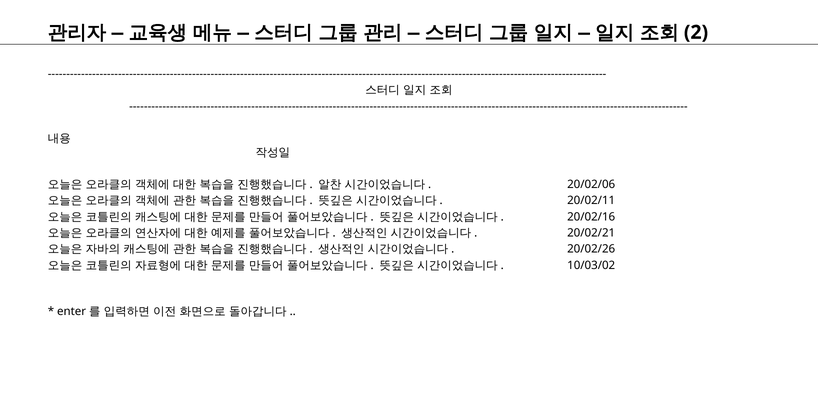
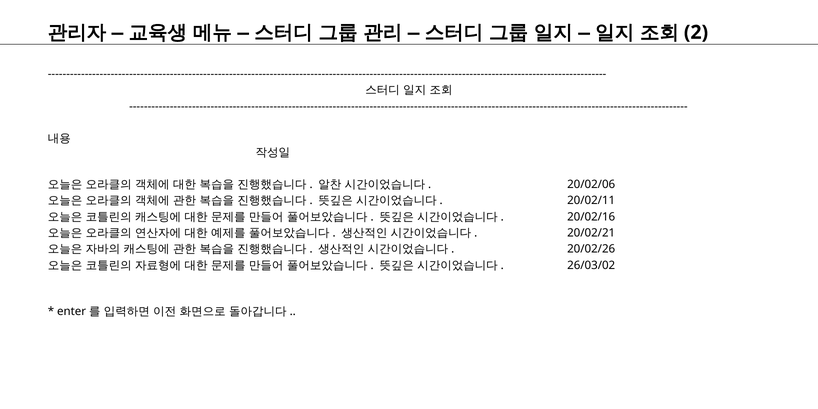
10/03/02: 10/03/02 -> 26/03/02
